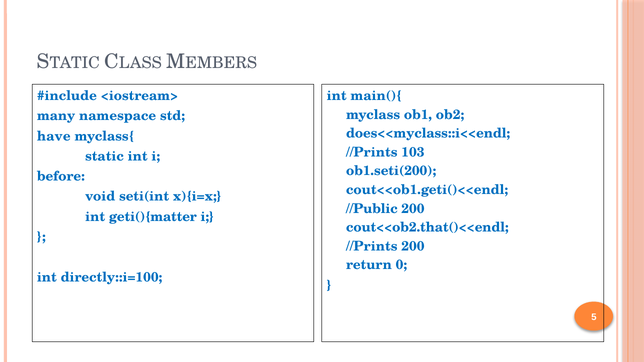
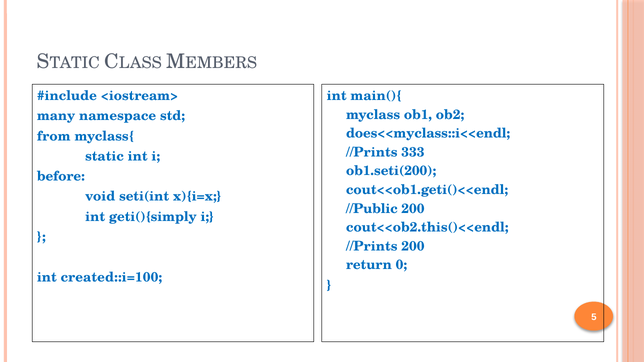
have: have -> from
103: 103 -> 333
geti(){matter: geti(){matter -> geti(){simply
cout<<ob2.that()<<endl: cout<<ob2.that()<<endl -> cout<<ob2.this()<<endl
directly::i=100: directly::i=100 -> created::i=100
